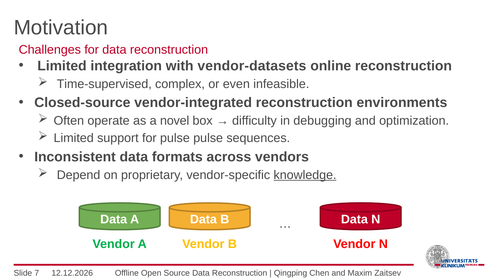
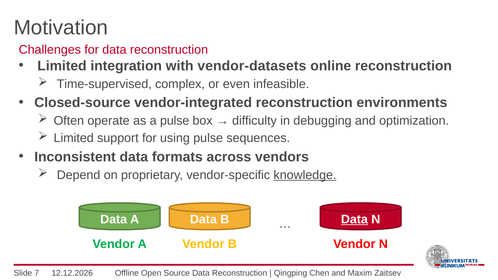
a novel: novel -> pulse
for pulse: pulse -> using
Data at (354, 220) underline: none -> present
